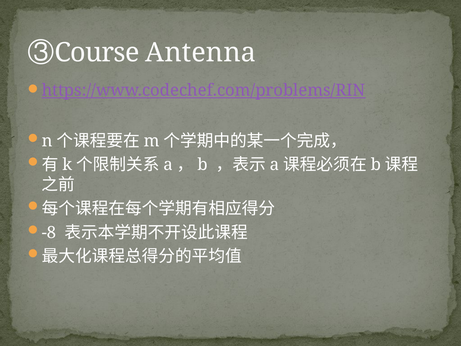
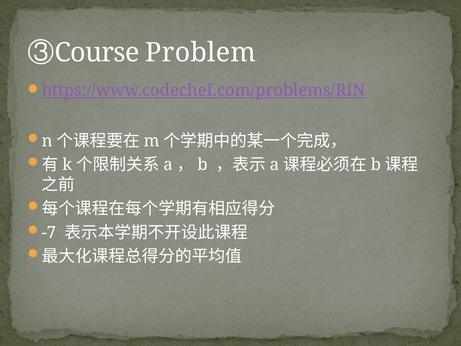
Antenna: Antenna -> Problem
-8: -8 -> -7
